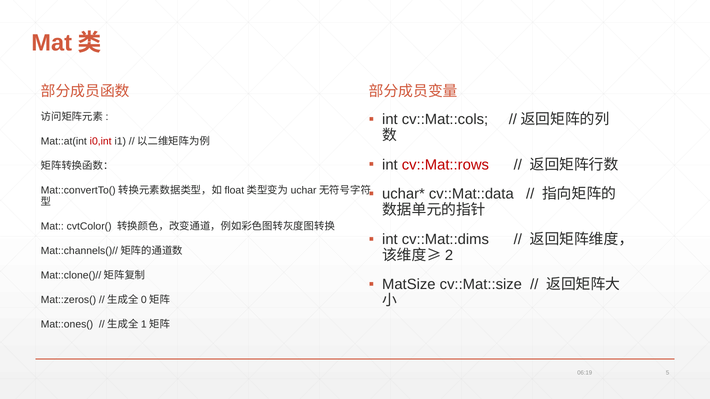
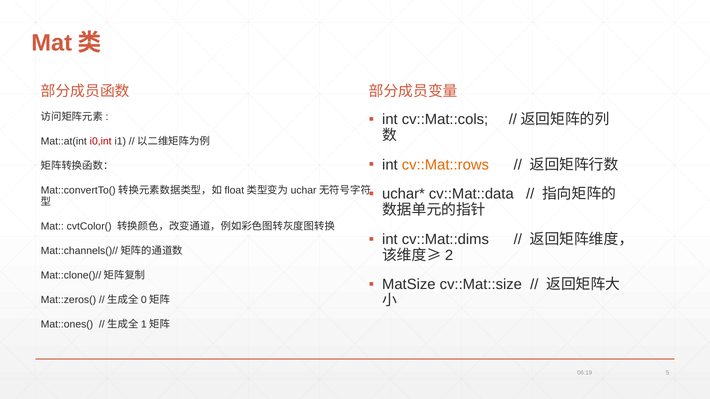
cv::Mat::rows colour: red -> orange
